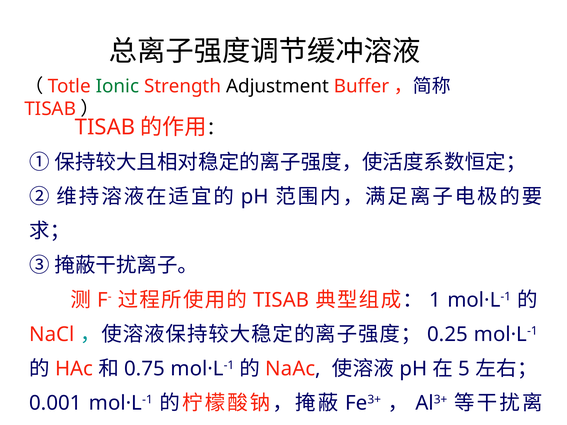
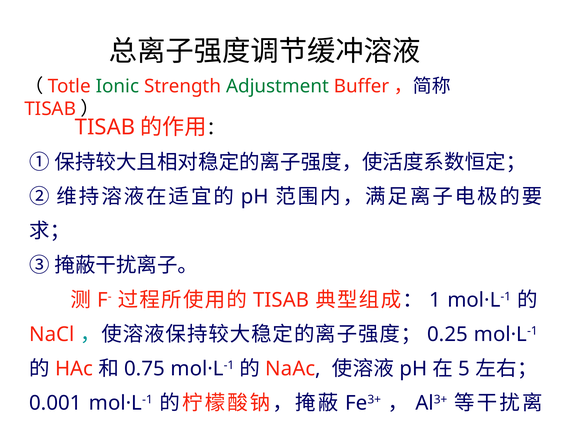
Adjustment colour: black -> green
